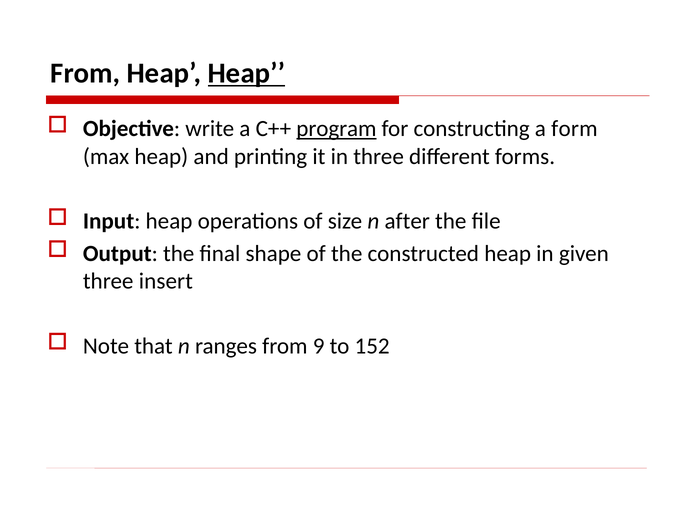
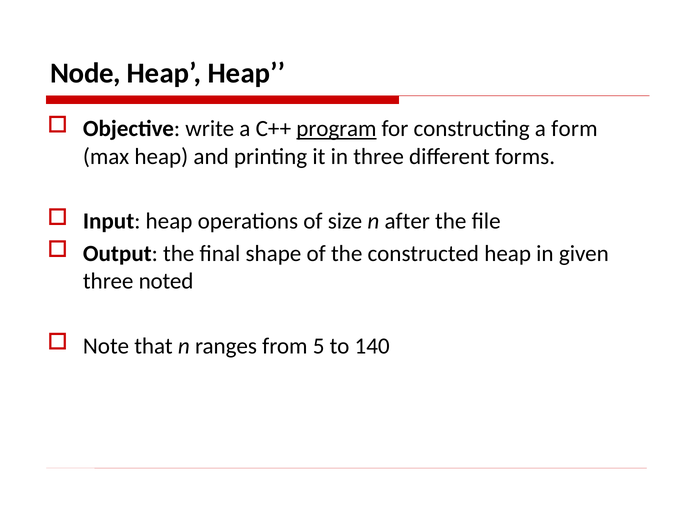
From at (85, 73): From -> Node
Heap at (246, 73) underline: present -> none
insert: insert -> noted
9: 9 -> 5
152: 152 -> 140
